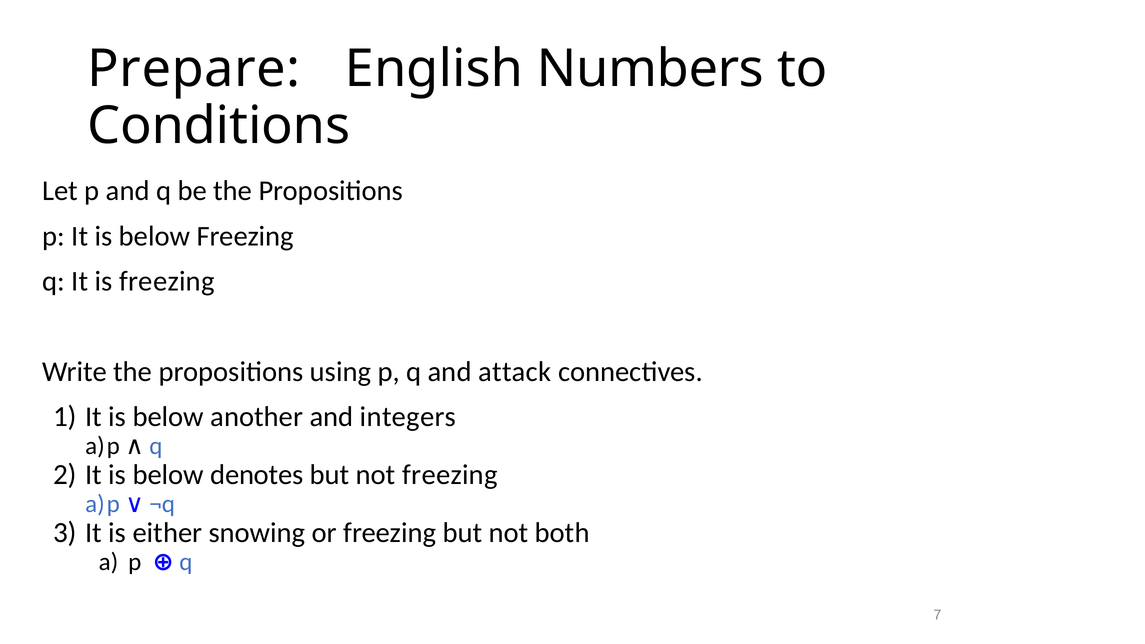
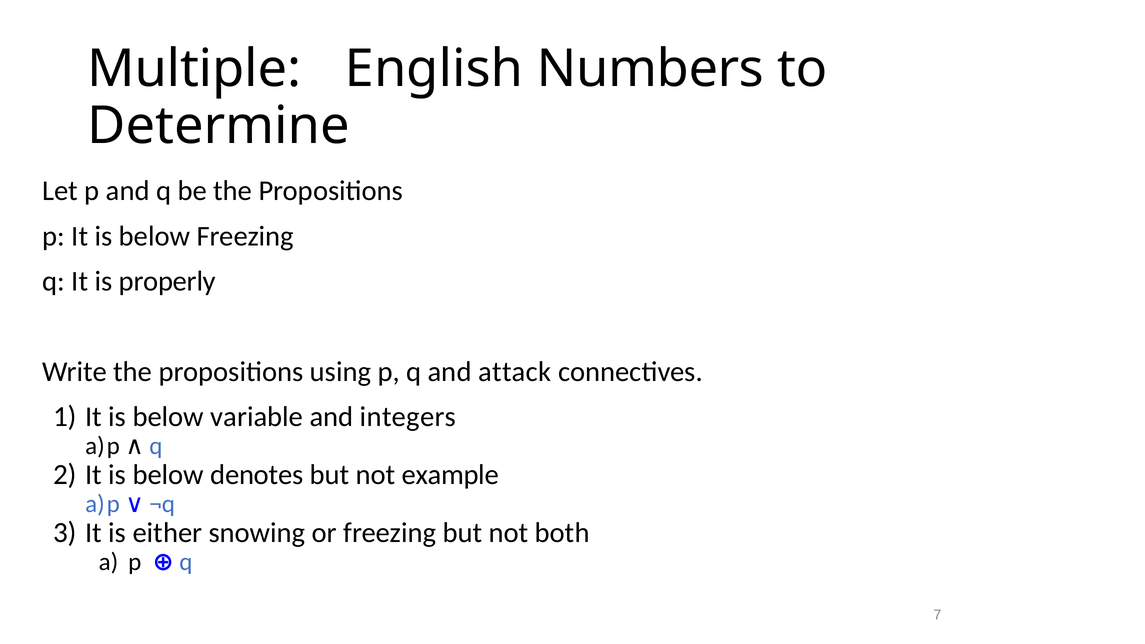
Prepare: Prepare -> Multiple
Conditions: Conditions -> Determine
is freezing: freezing -> properly
another: another -> variable
not freezing: freezing -> example
